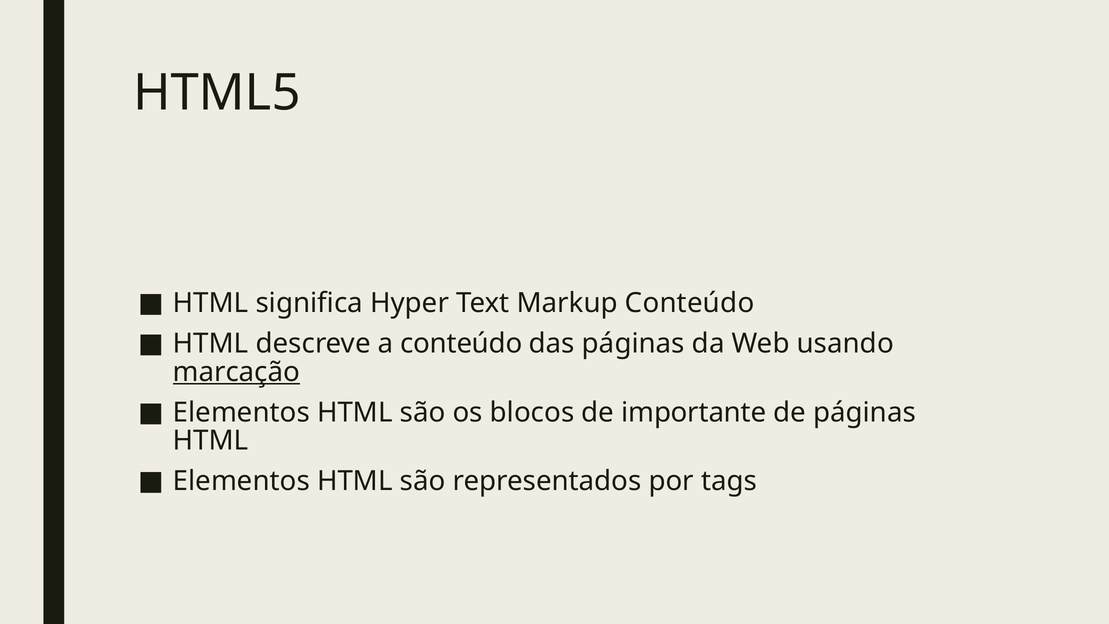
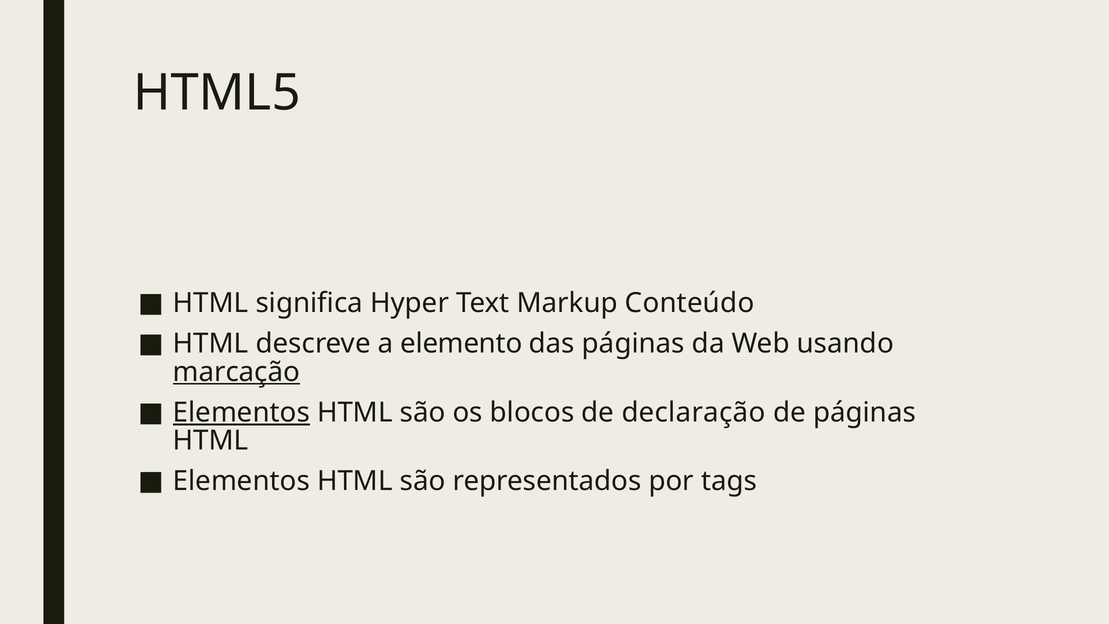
a conteúdo: conteúdo -> elemento
Elementos at (241, 412) underline: none -> present
importante: importante -> declaração
